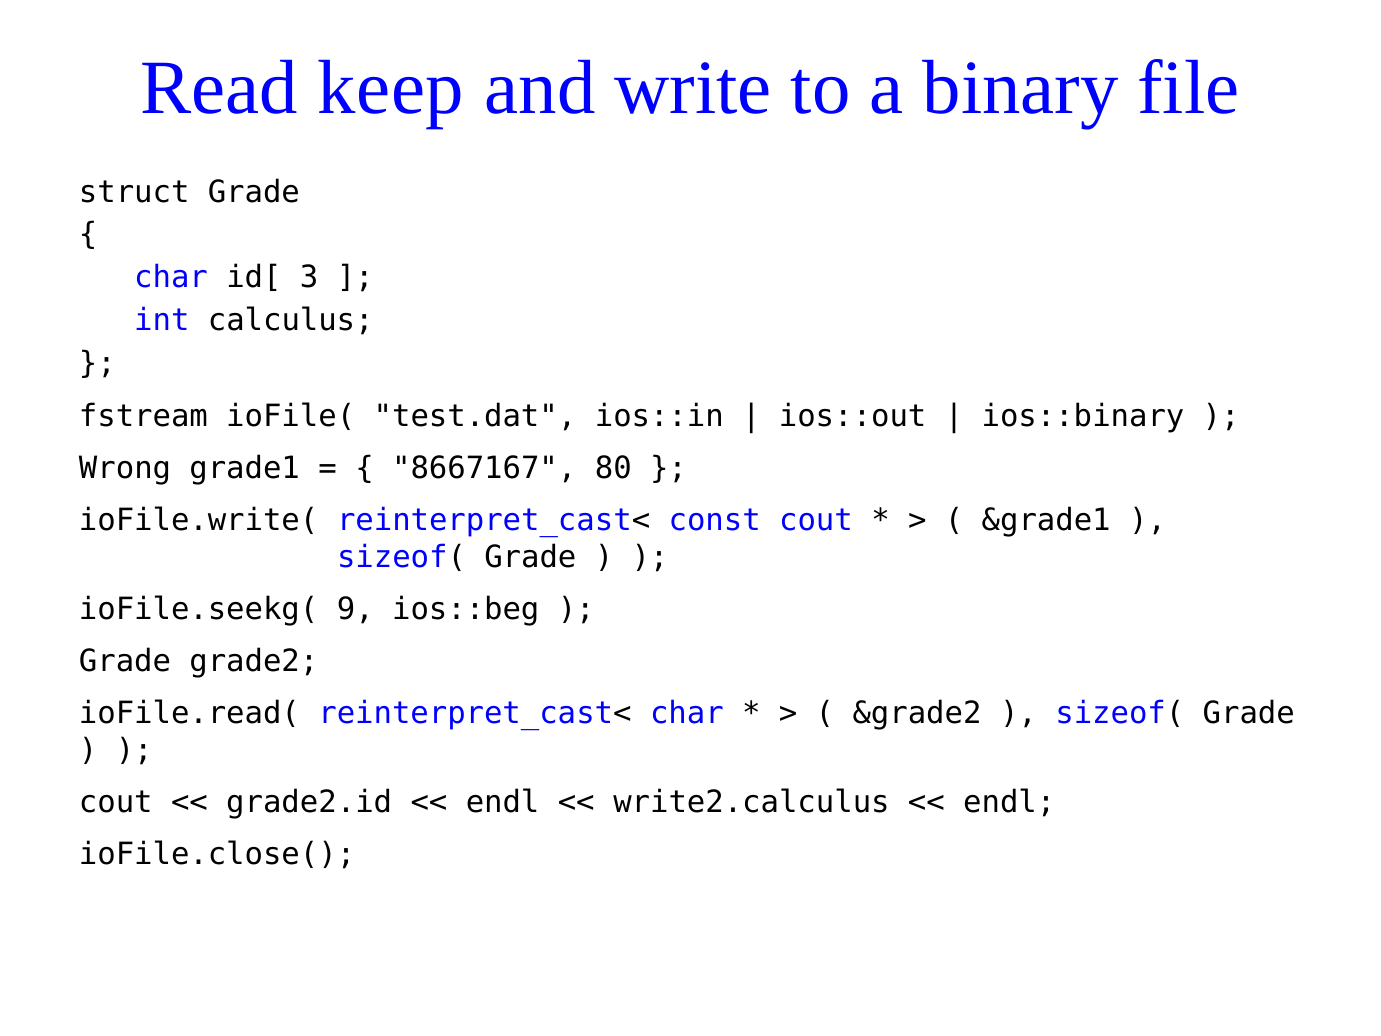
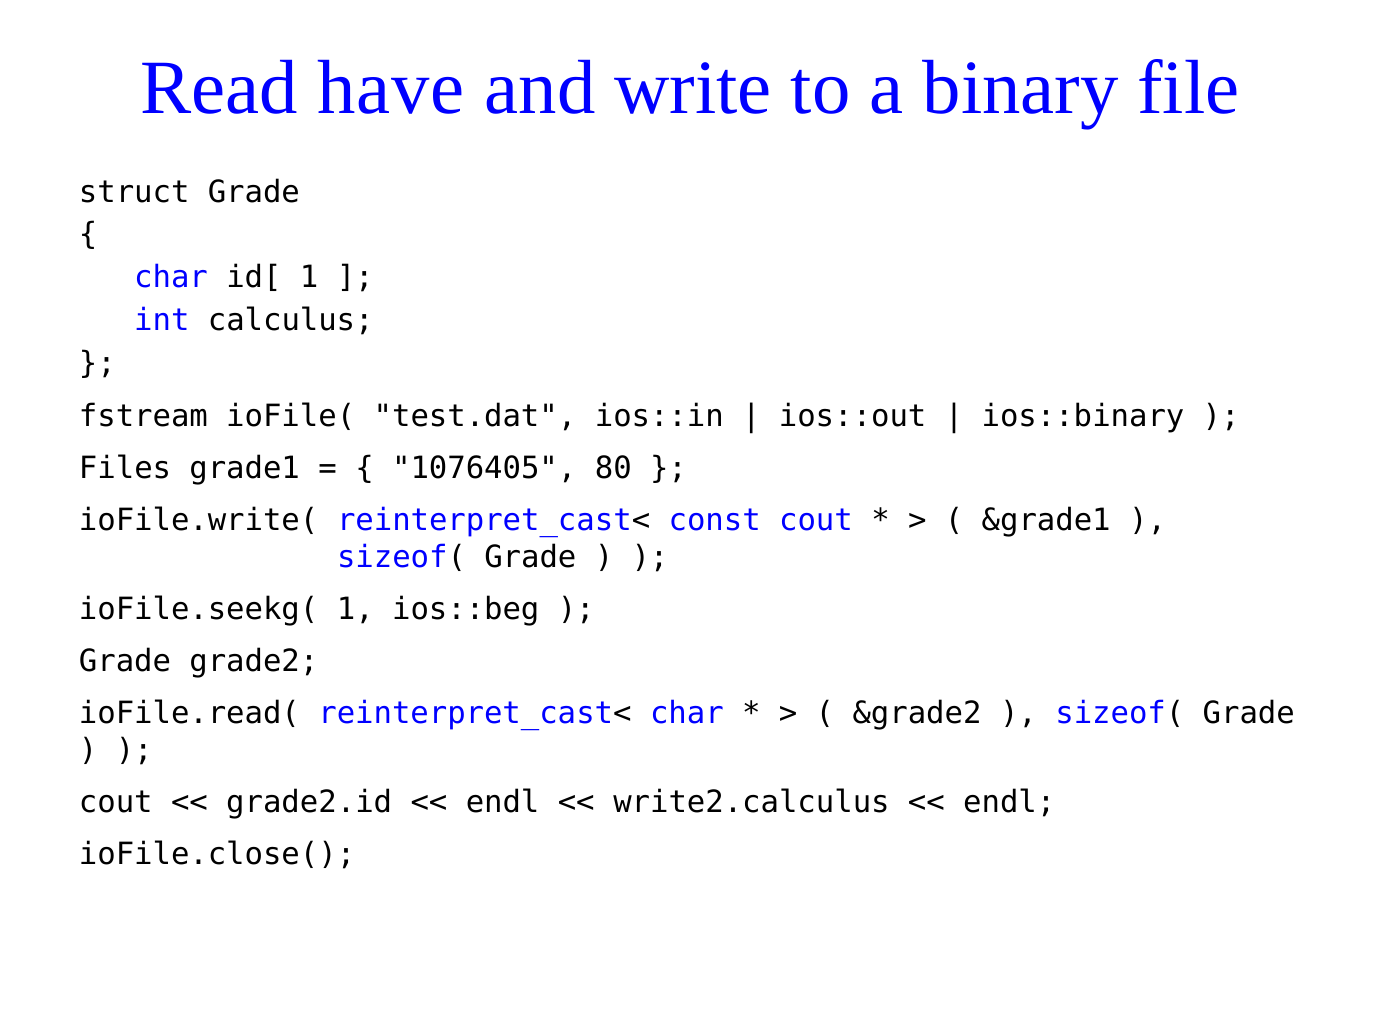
keep: keep -> have
id[ 3: 3 -> 1
Wrong: Wrong -> Files
8667167: 8667167 -> 1076405
ioFile.seekg( 9: 9 -> 1
